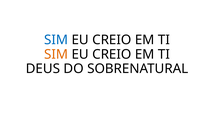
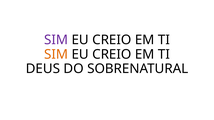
SIM at (56, 40) colour: blue -> purple
